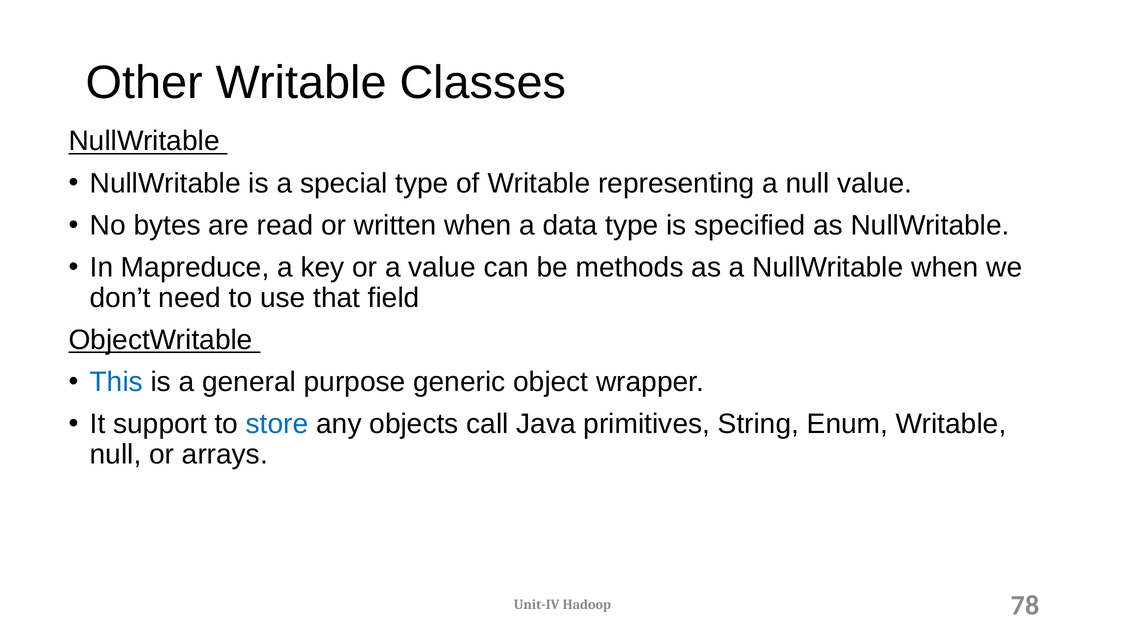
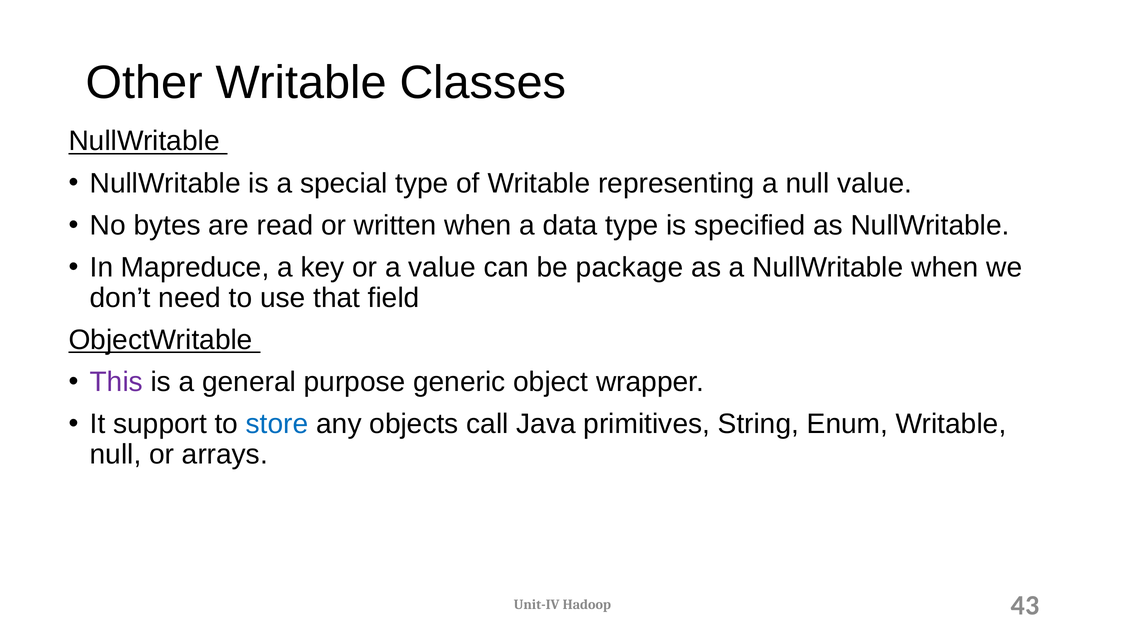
methods: methods -> package
This colour: blue -> purple
78: 78 -> 43
